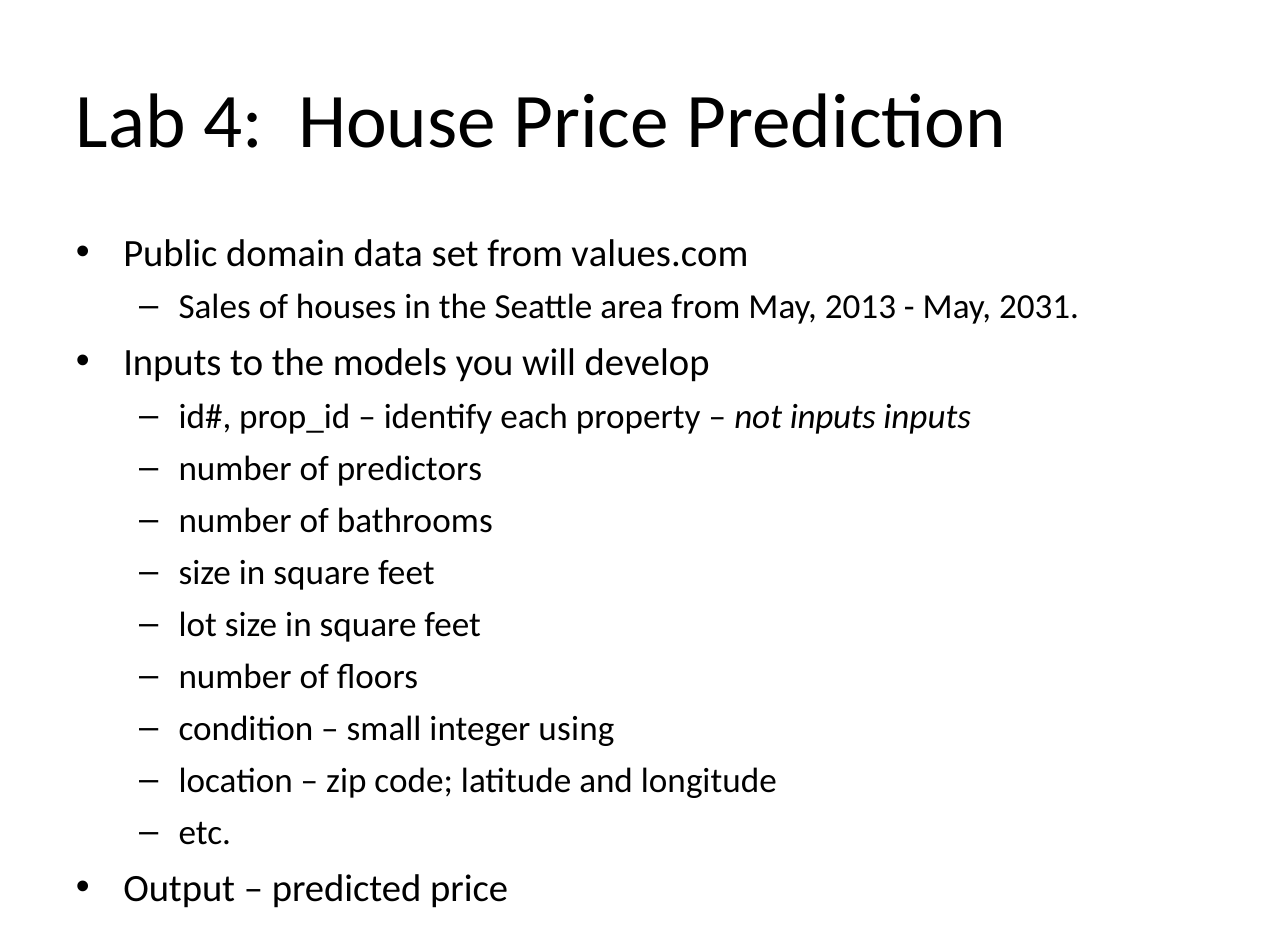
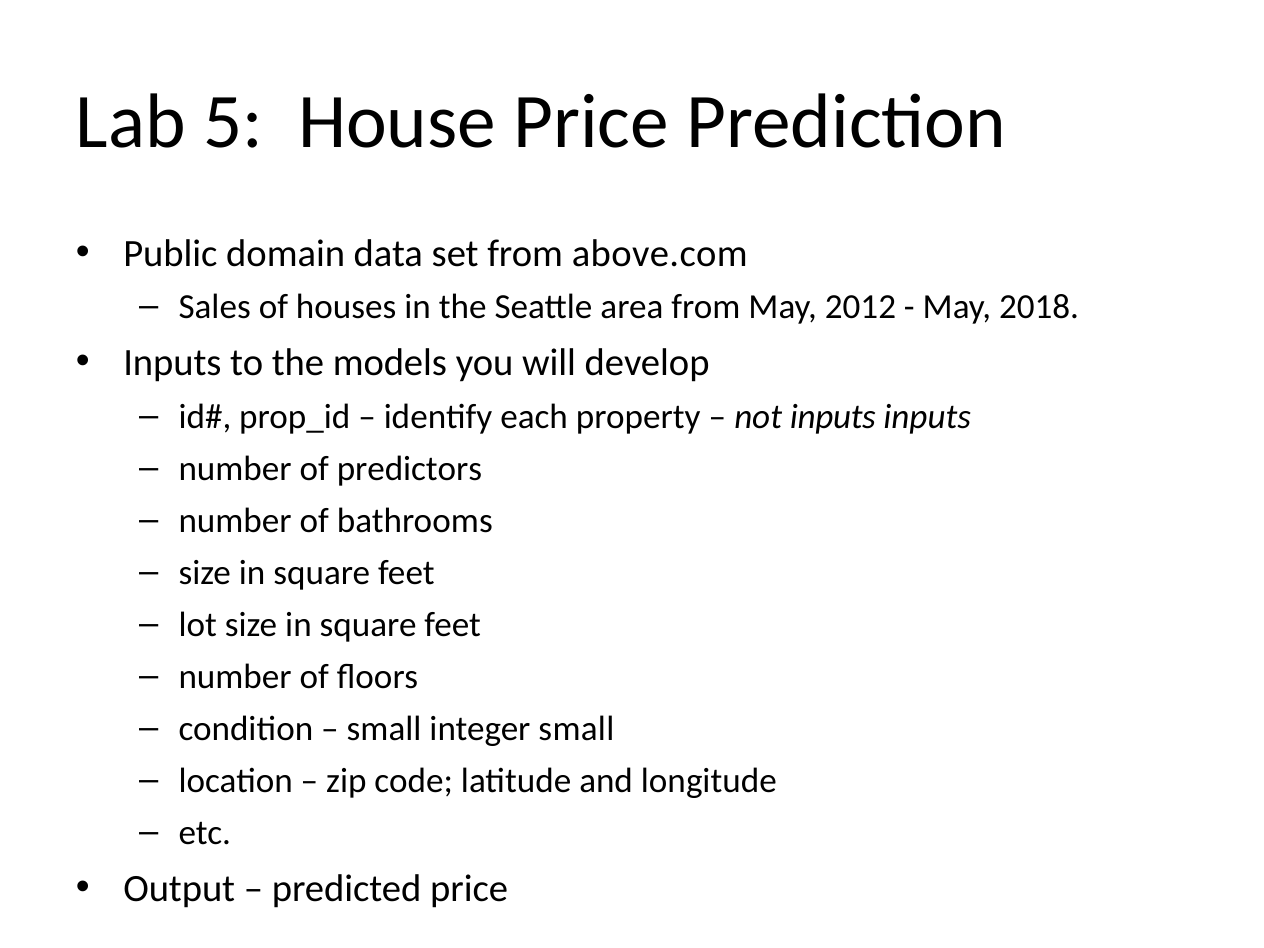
4: 4 -> 5
values.com: values.com -> above.com
2013: 2013 -> 2012
2031: 2031 -> 2018
integer using: using -> small
